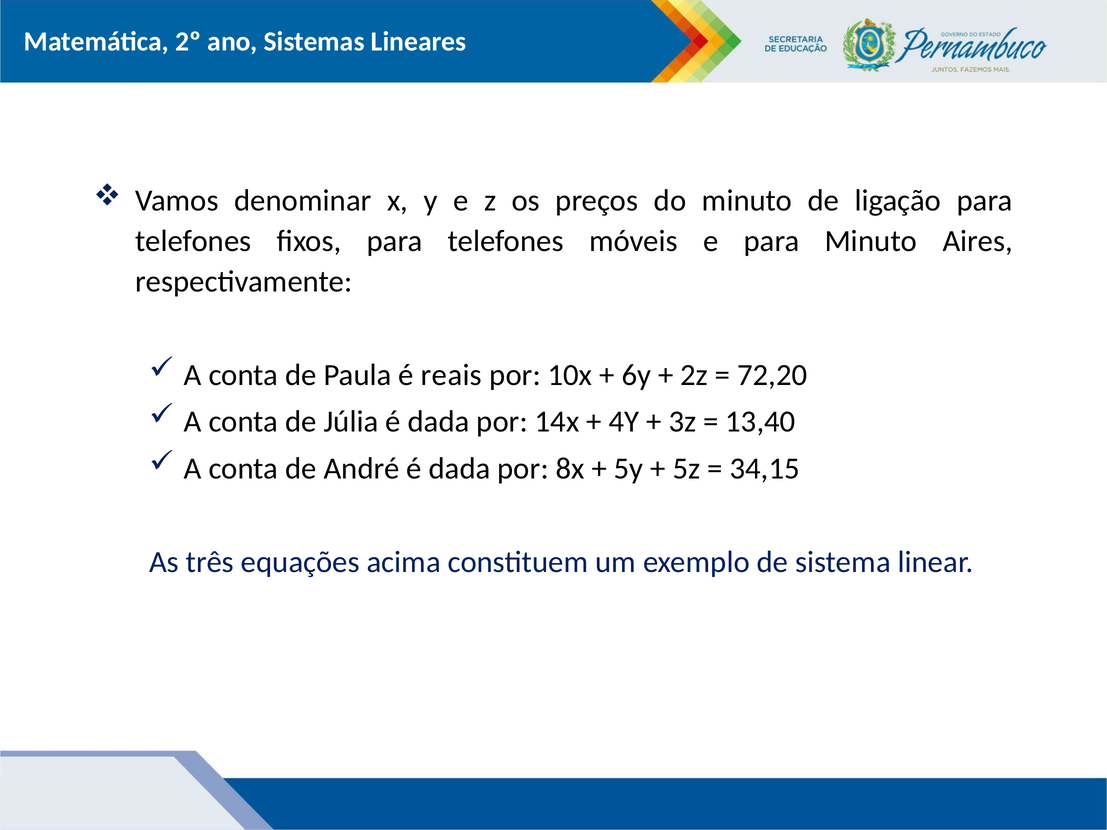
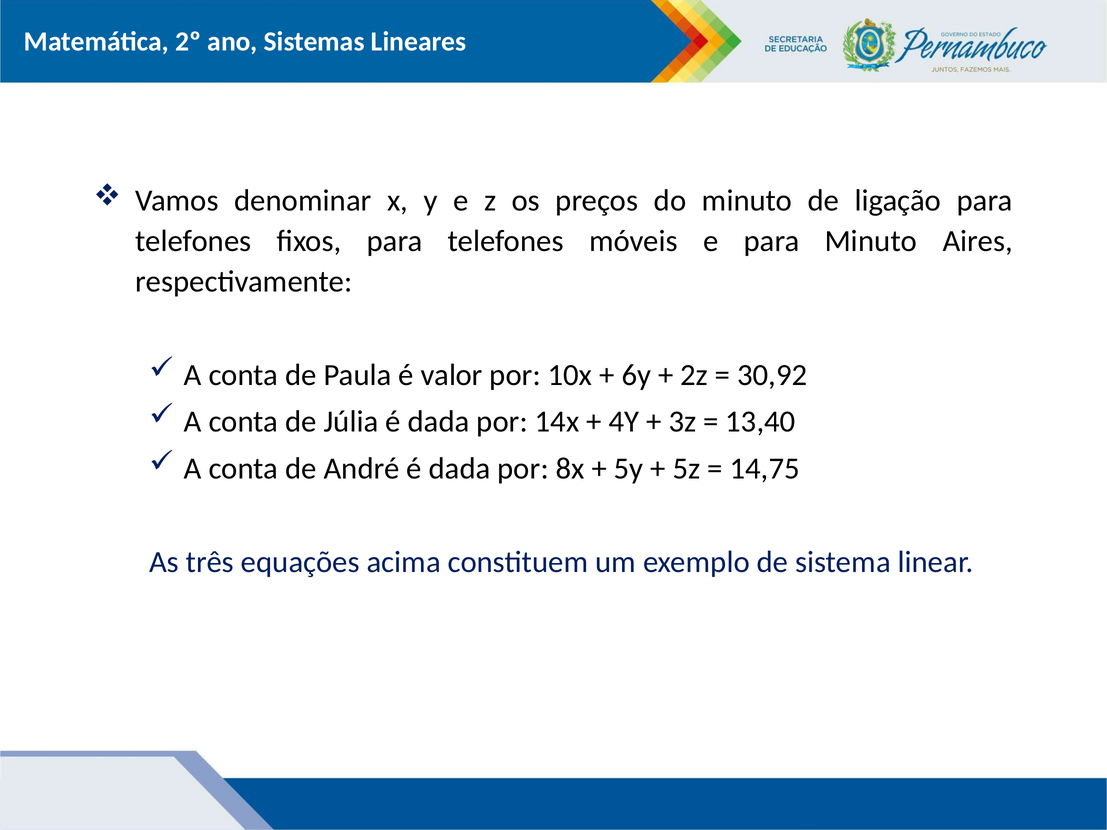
reais: reais -> valor
72,20: 72,20 -> 30,92
34,15: 34,15 -> 14,75
